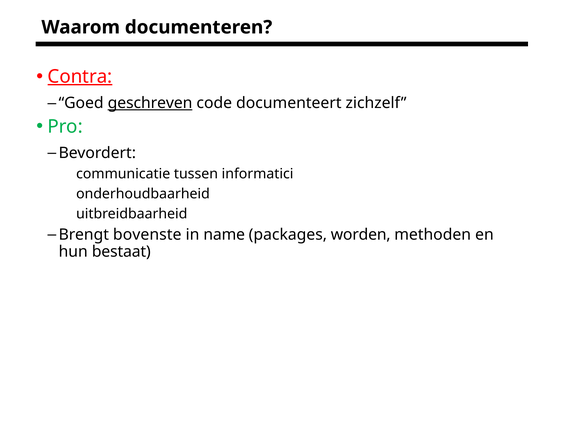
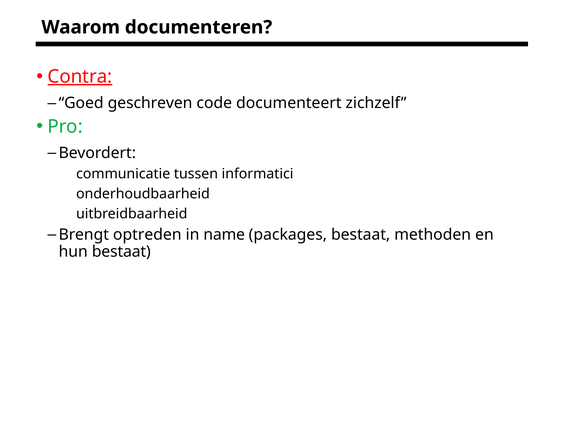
geschreven underline: present -> none
bovenste: bovenste -> optreden
packages worden: worden -> bestaat
